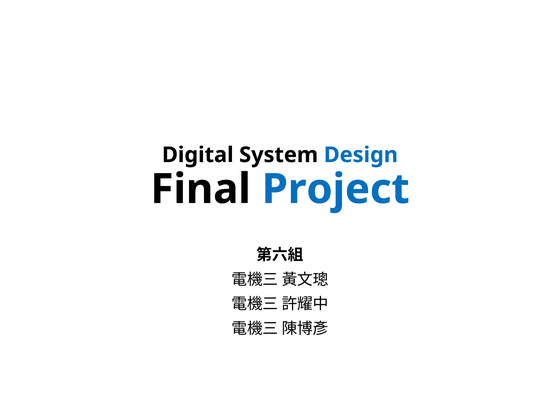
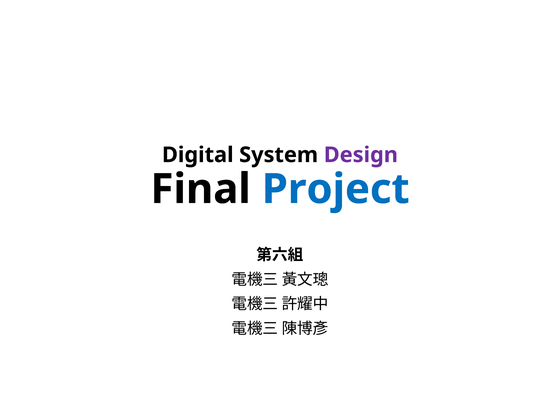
Design colour: blue -> purple
